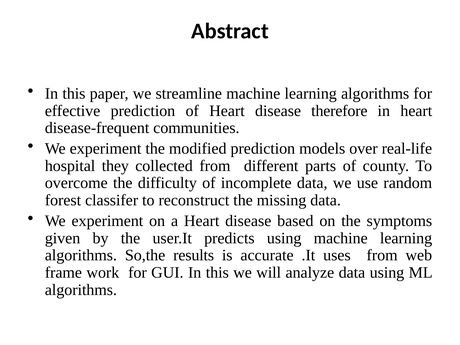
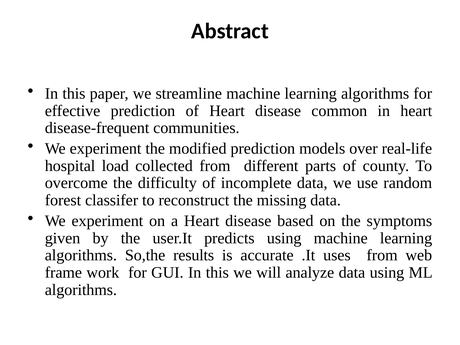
therefore: therefore -> common
they: they -> load
